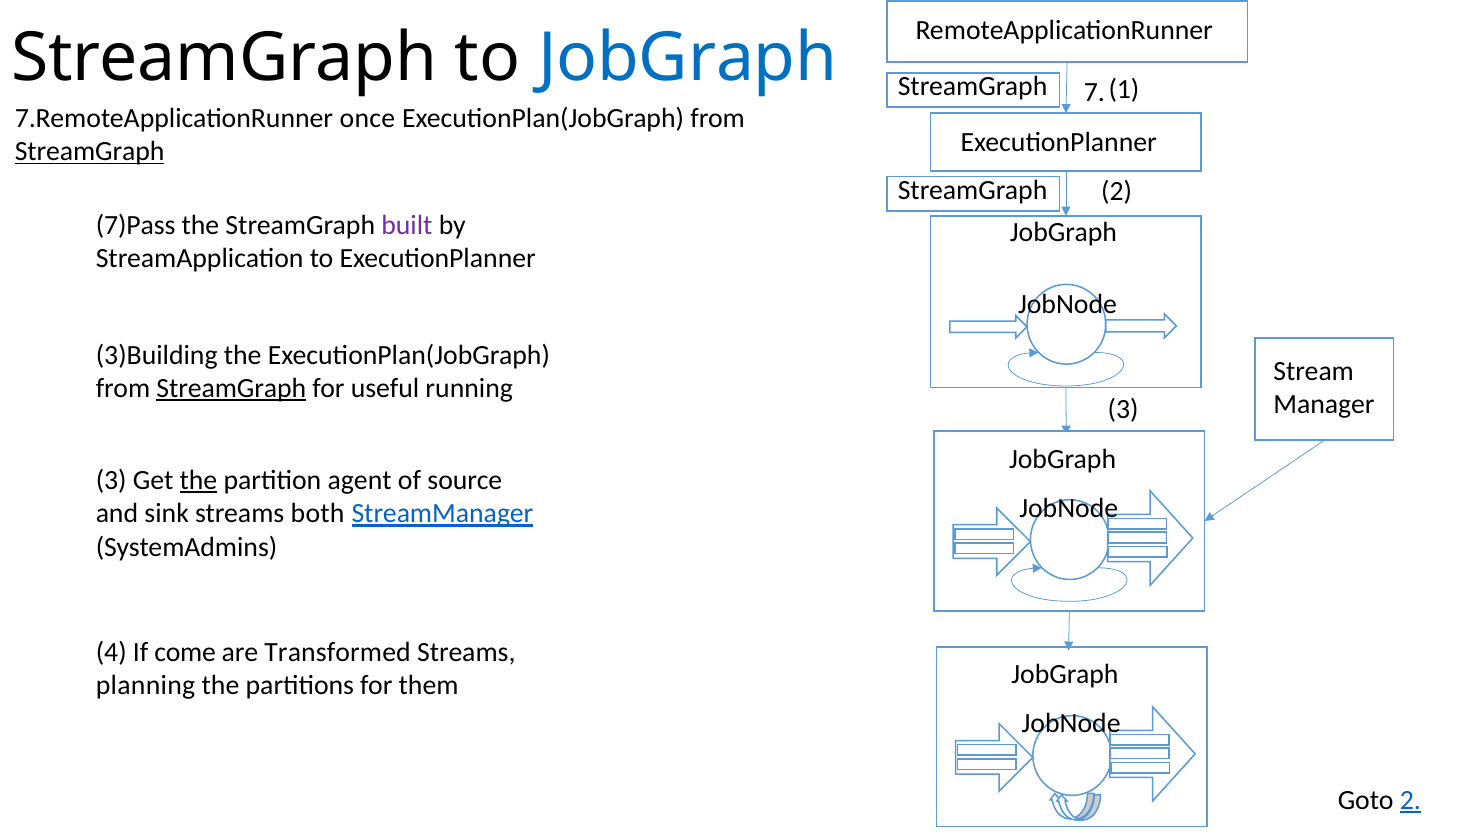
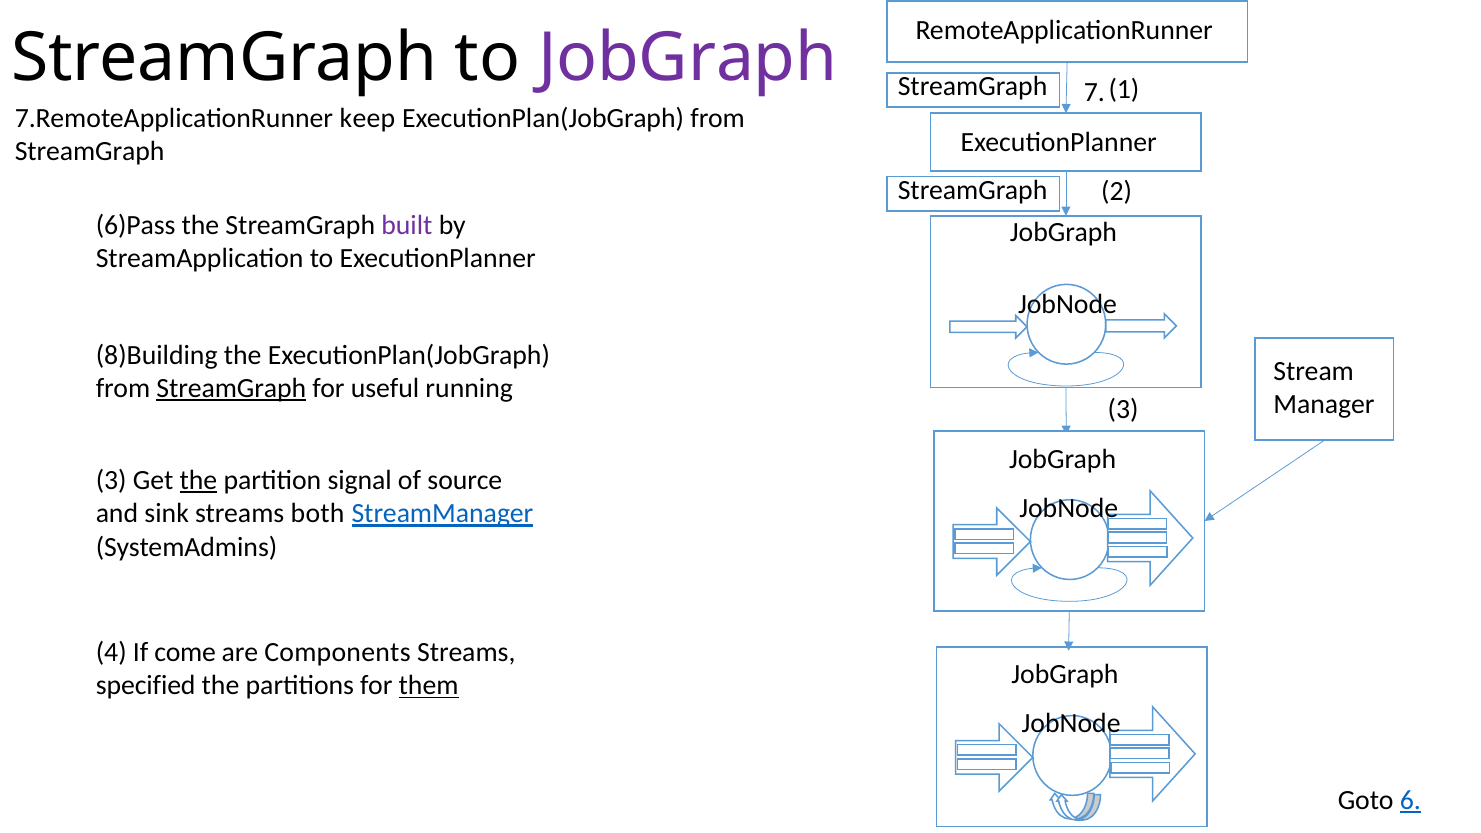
JobGraph at (688, 58) colour: blue -> purple
once: once -> keep
StreamGraph at (90, 152) underline: present -> none
7)Pass: 7)Pass -> 6)Pass
3)Building: 3)Building -> 8)Building
agent: agent -> signal
Transformed: Transformed -> Components
planning: planning -> specified
them underline: none -> present
Goto 2: 2 -> 6
